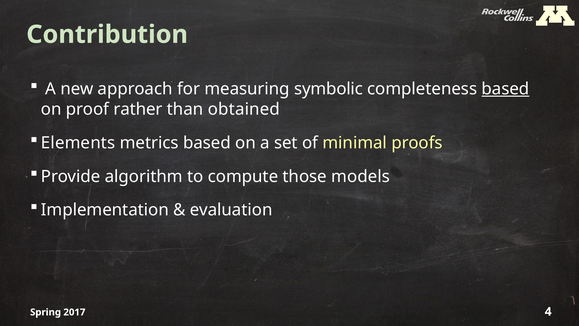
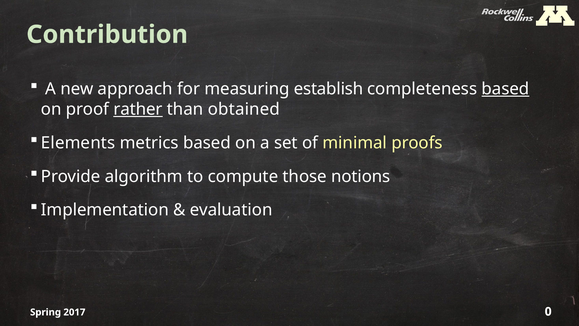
symbolic: symbolic -> establish
rather underline: none -> present
models: models -> notions
4: 4 -> 0
